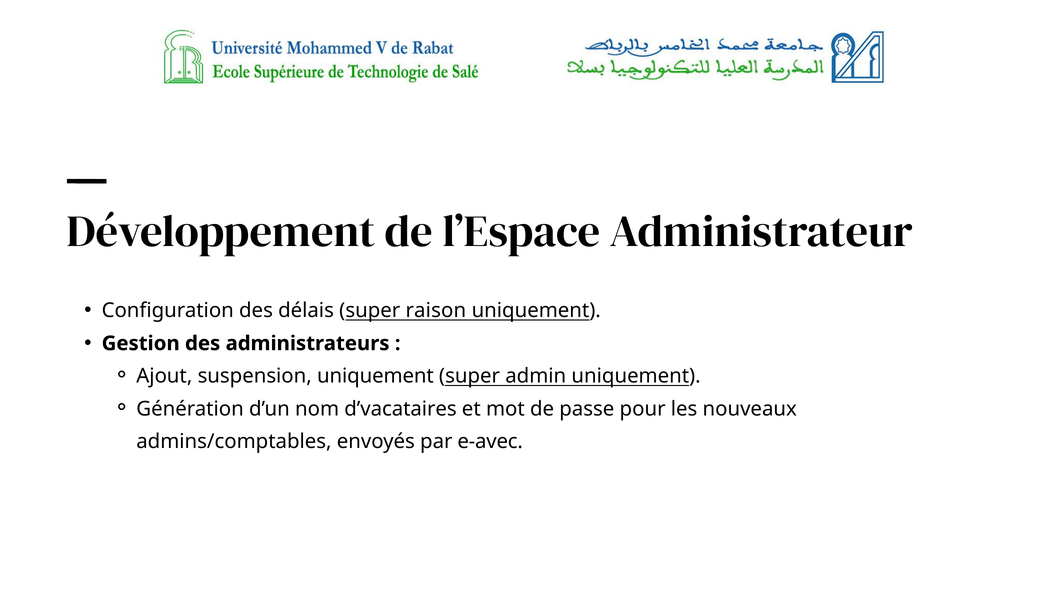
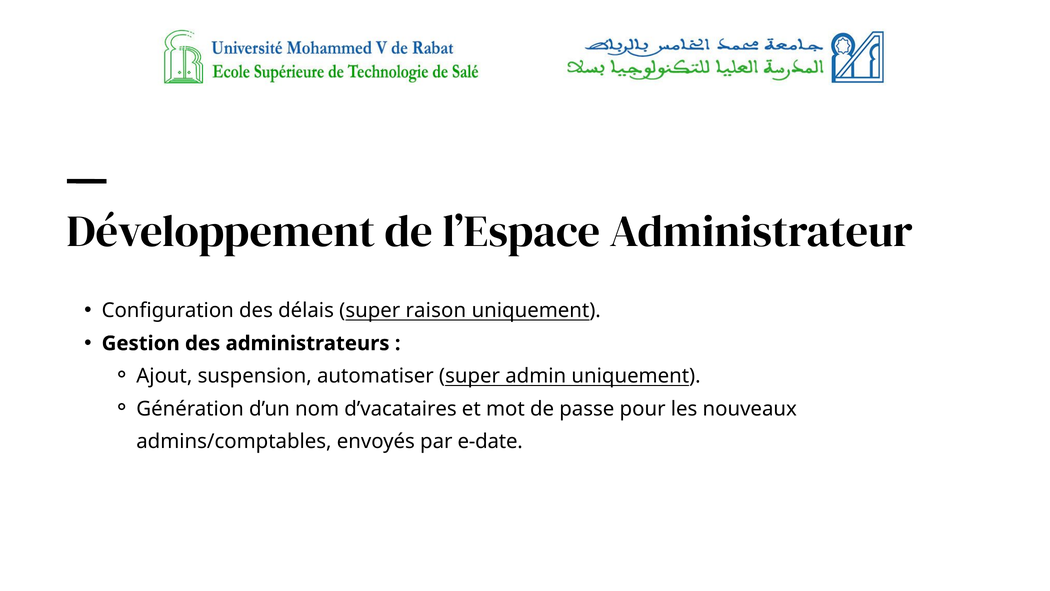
suspension uniquement: uniquement -> automatiser
e-avec: e-avec -> e-date
